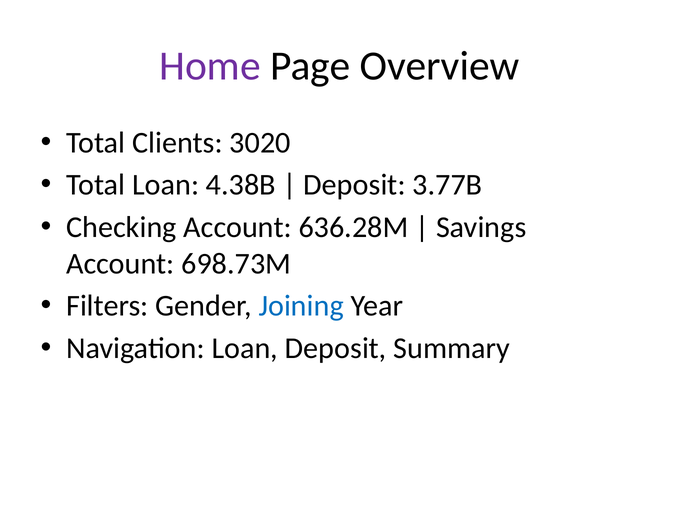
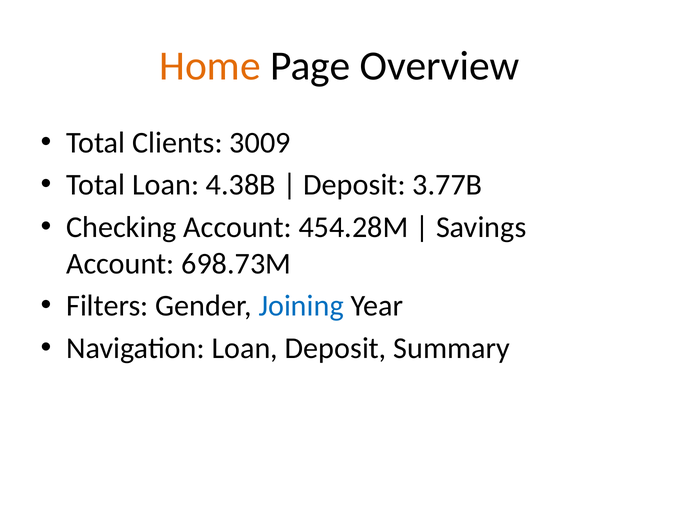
Home colour: purple -> orange
3020: 3020 -> 3009
636.28M: 636.28M -> 454.28M
